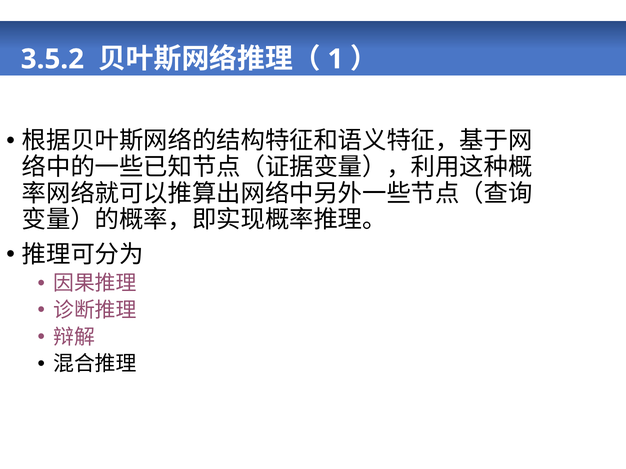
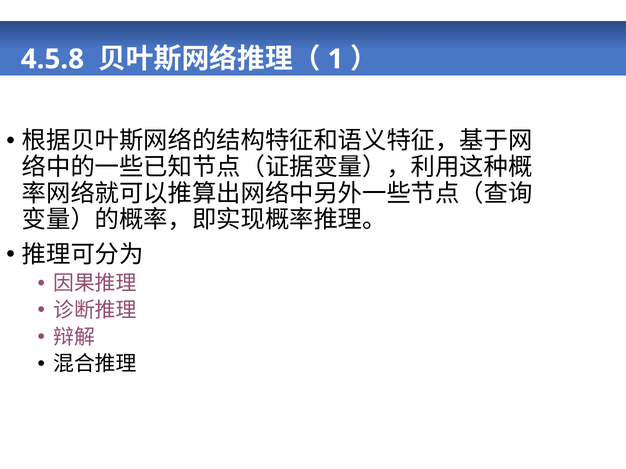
3.5.2: 3.5.2 -> 4.5.8
